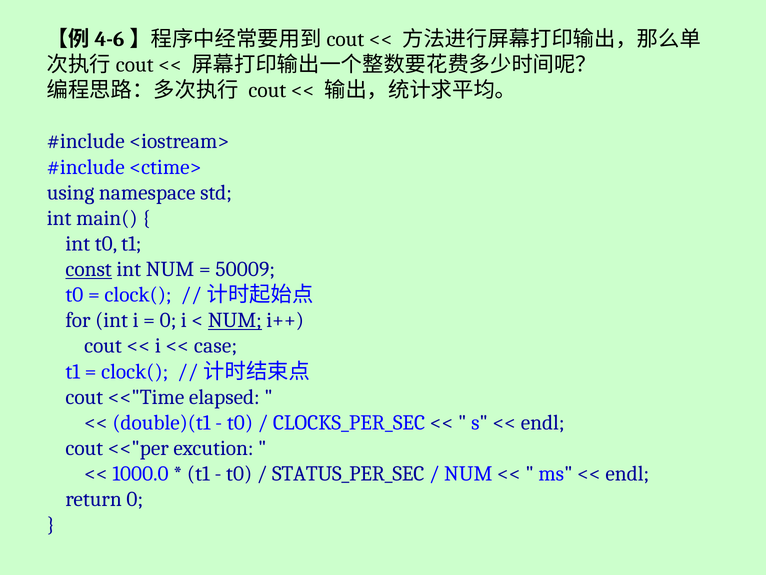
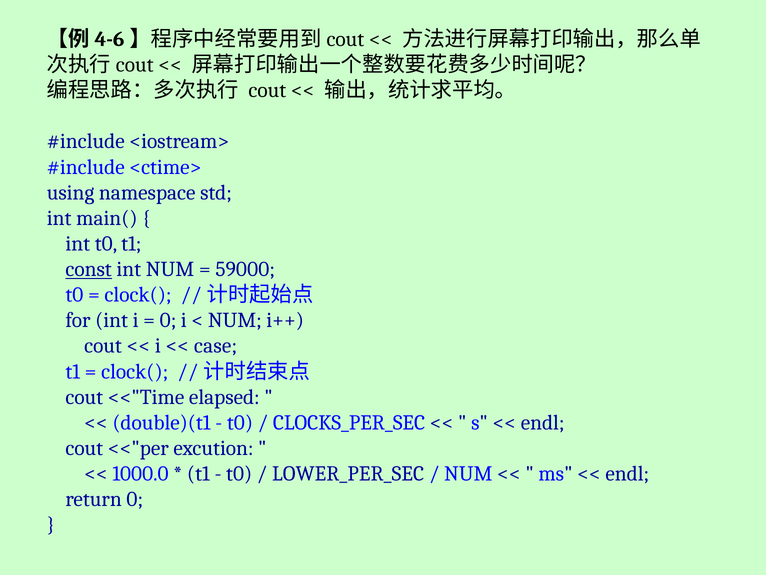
50009: 50009 -> 59000
NUM at (235, 320) underline: present -> none
STATUS_PER_SEC: STATUS_PER_SEC -> LOWER_PER_SEC
